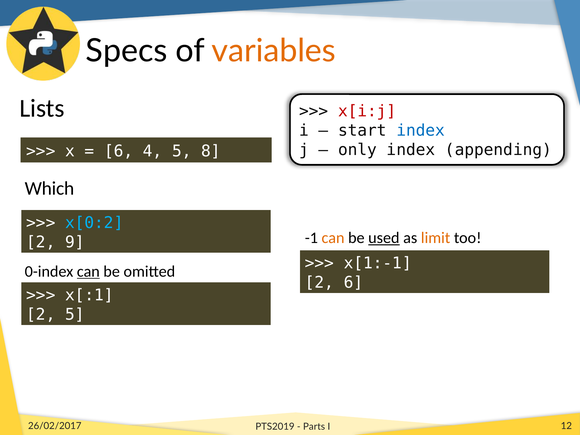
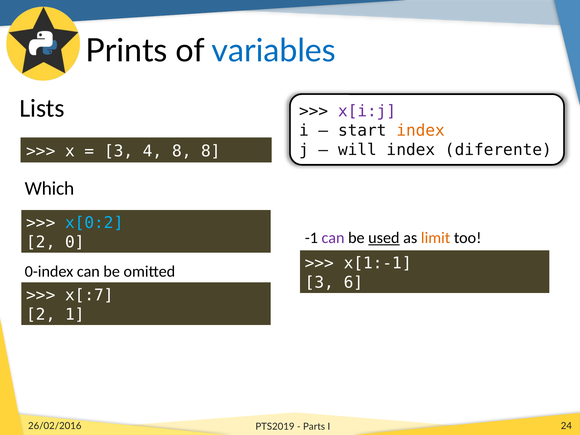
Specs: Specs -> Prints
variables colour: orange -> blue
x[i:j colour: red -> purple
index at (421, 131) colour: blue -> orange
only: only -> will
appending: appending -> diferente
6 at (119, 151): 6 -> 3
4 5: 5 -> 8
can at (333, 238) colour: orange -> purple
9: 9 -> 0
can at (88, 271) underline: present -> none
2 at (319, 282): 2 -> 3
x[:1: x[:1 -> x[:7
2 5: 5 -> 1
26/02/2017: 26/02/2017 -> 26/02/2016
12: 12 -> 24
